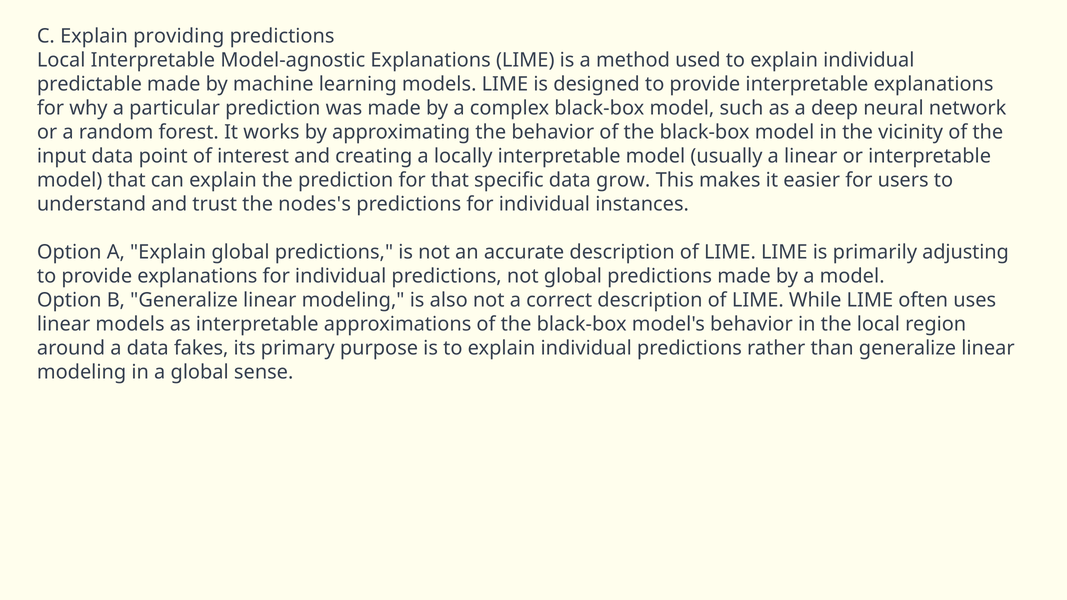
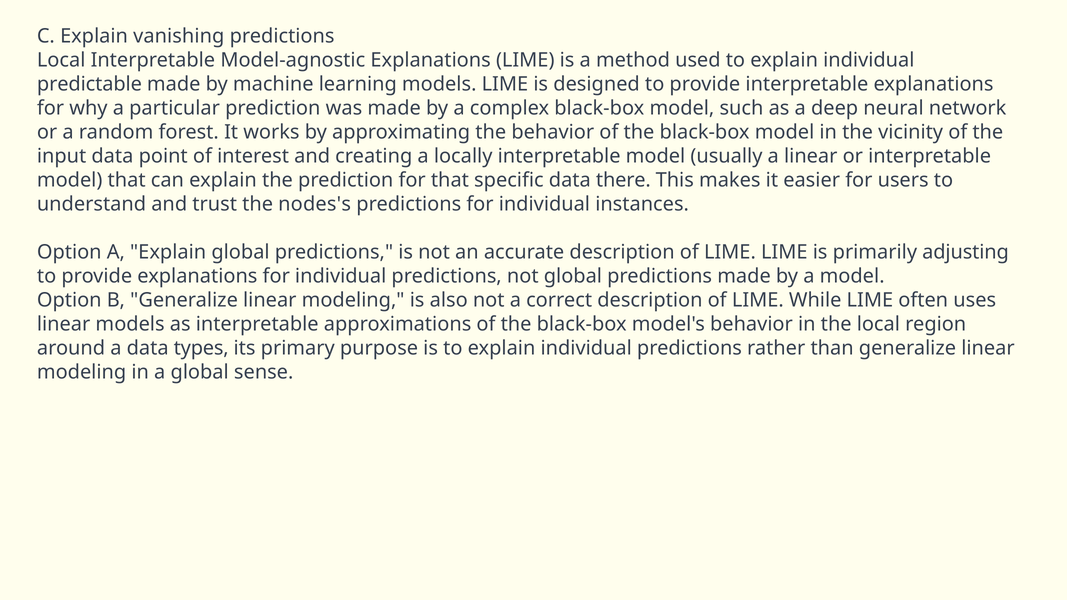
providing: providing -> vanishing
grow: grow -> there
fakes: fakes -> types
